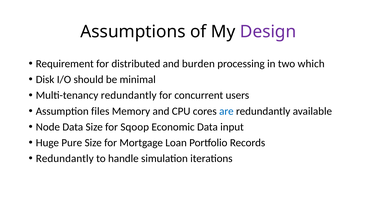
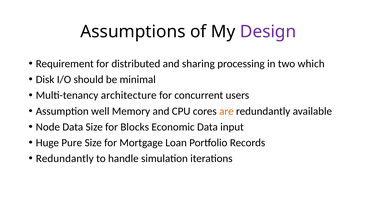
burden: burden -> sharing
Multi-tenancy redundantly: redundantly -> architecture
files: files -> well
are colour: blue -> orange
Sqoop: Sqoop -> Blocks
